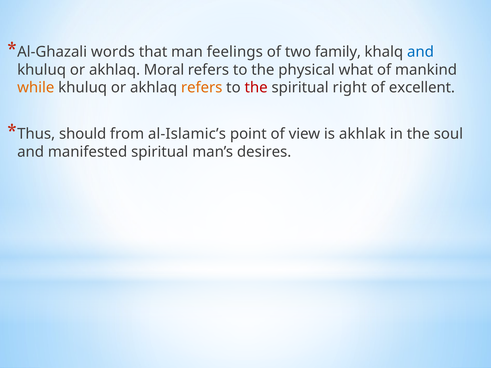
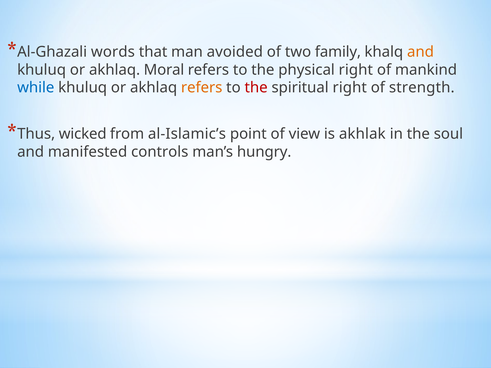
feelings: feelings -> avoided
and at (420, 52) colour: blue -> orange
physical what: what -> right
while colour: orange -> blue
excellent: excellent -> strength
should: should -> wicked
manifested spiritual: spiritual -> controls
desires: desires -> hungry
